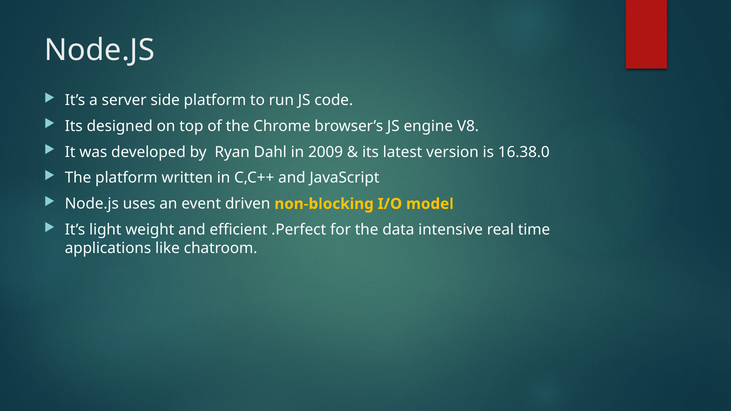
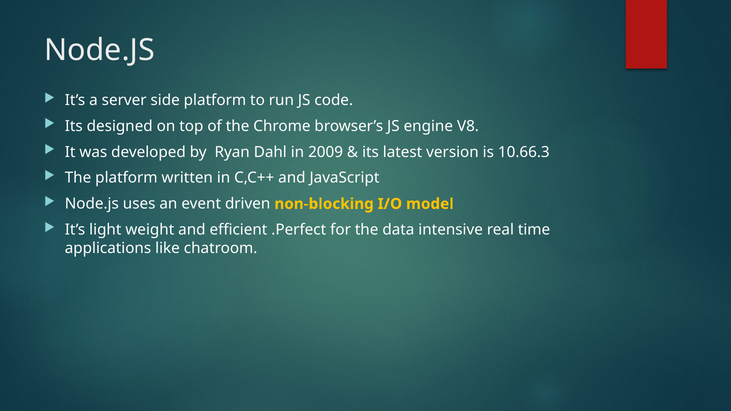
16.38.0: 16.38.0 -> 10.66.3
